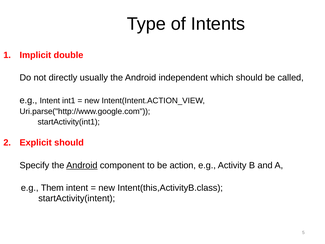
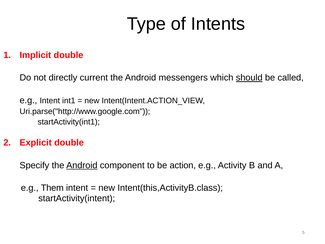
usually: usually -> current
independent: independent -> messengers
should at (249, 78) underline: none -> present
Explicit should: should -> double
